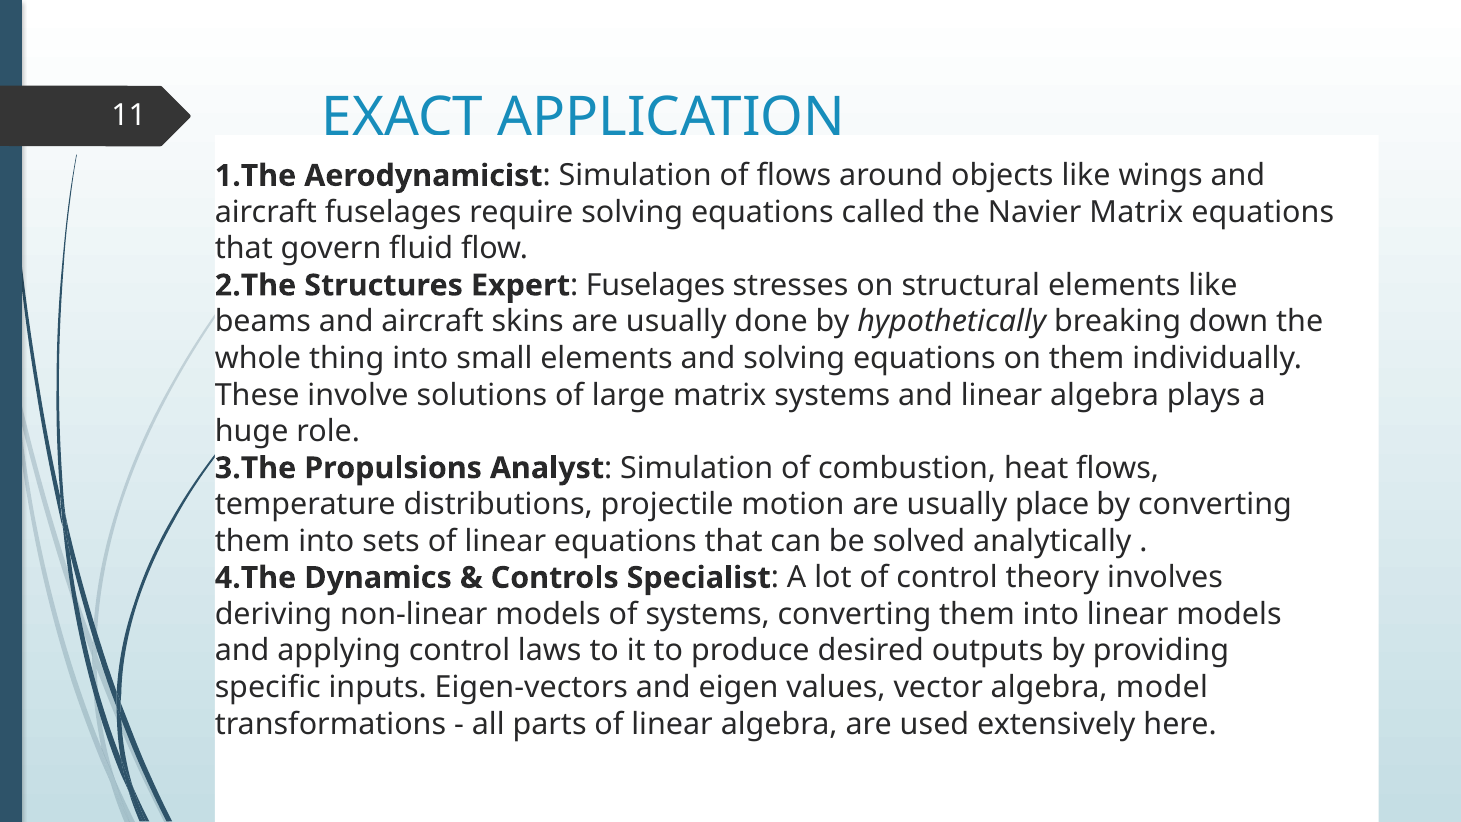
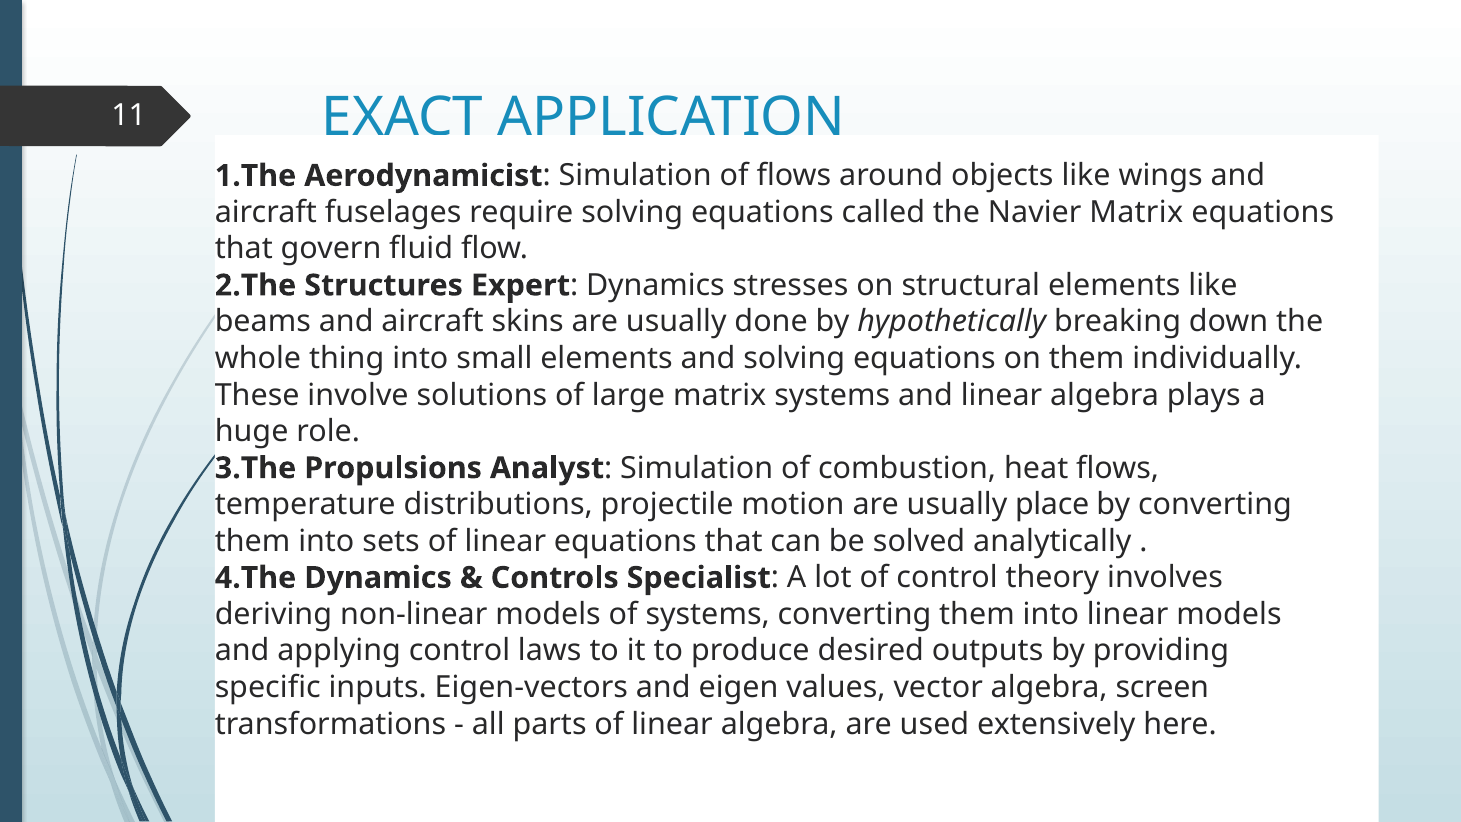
Fuselages at (656, 285): Fuselages -> Dynamics
model: model -> screen
